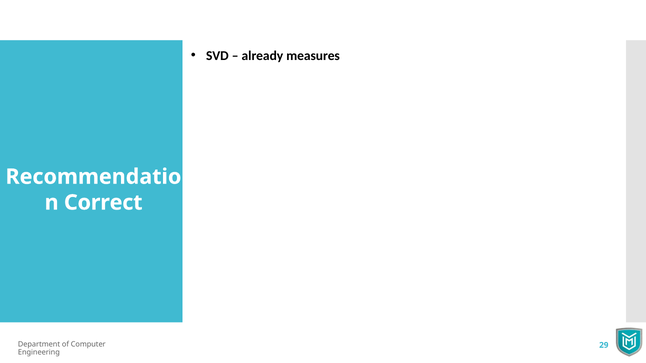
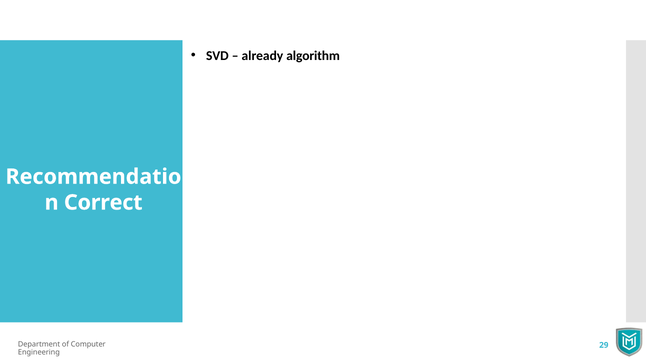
measures: measures -> algorithm
